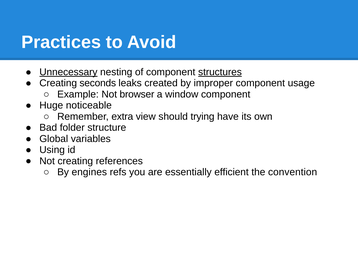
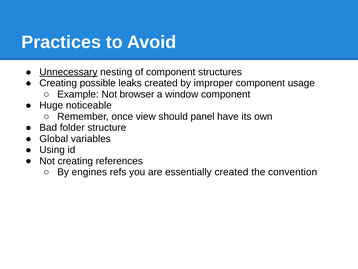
structures underline: present -> none
seconds: seconds -> possible
extra: extra -> once
trying: trying -> panel
essentially efficient: efficient -> created
